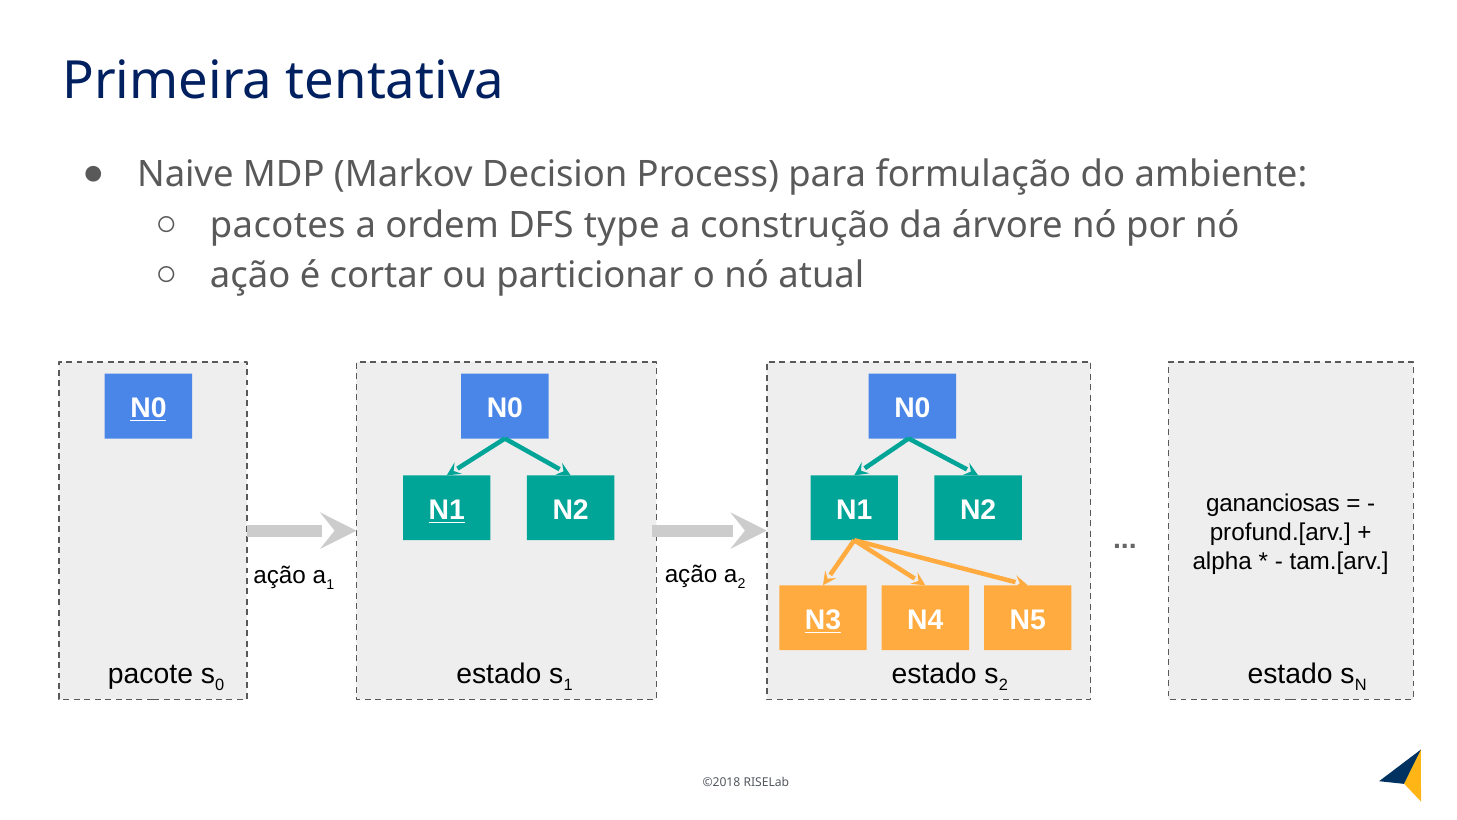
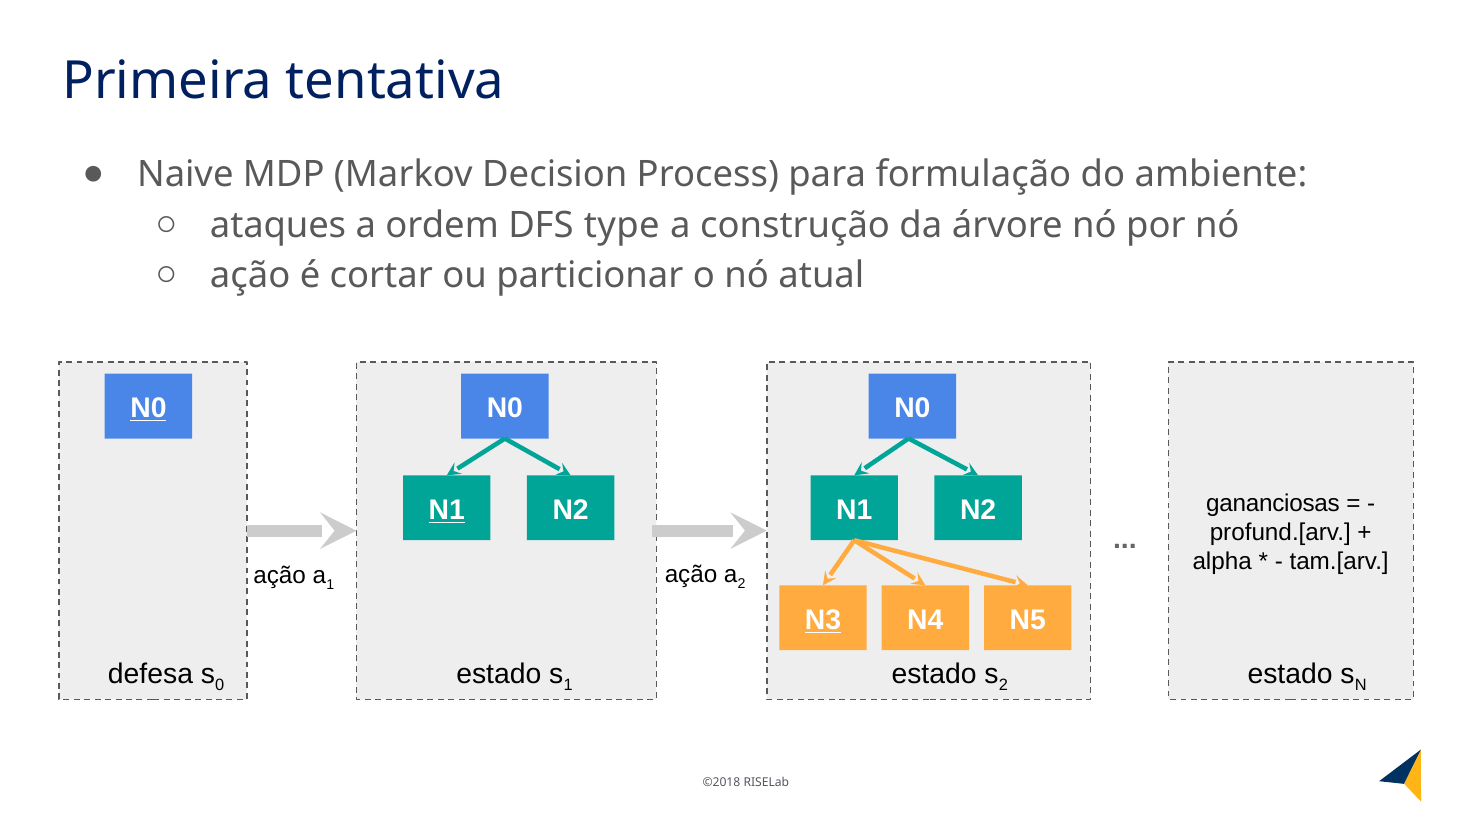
pacotes: pacotes -> ataques
pacote: pacote -> defesa
